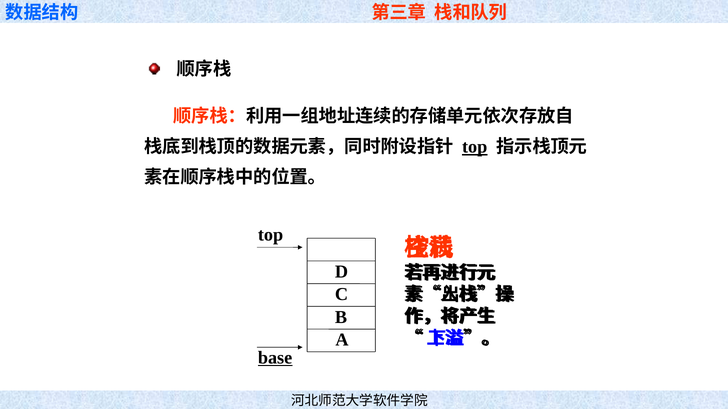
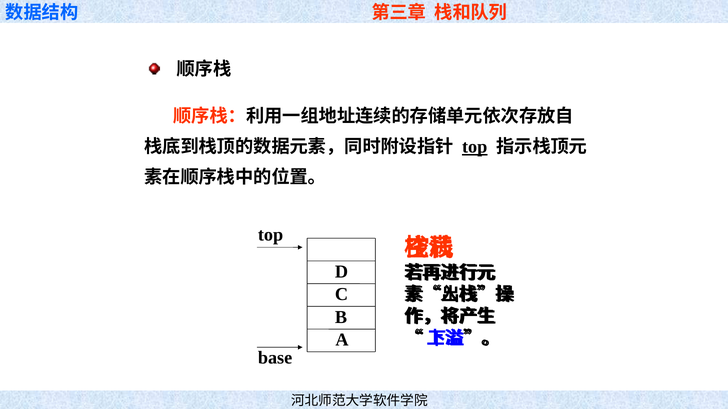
base underline: present -> none
